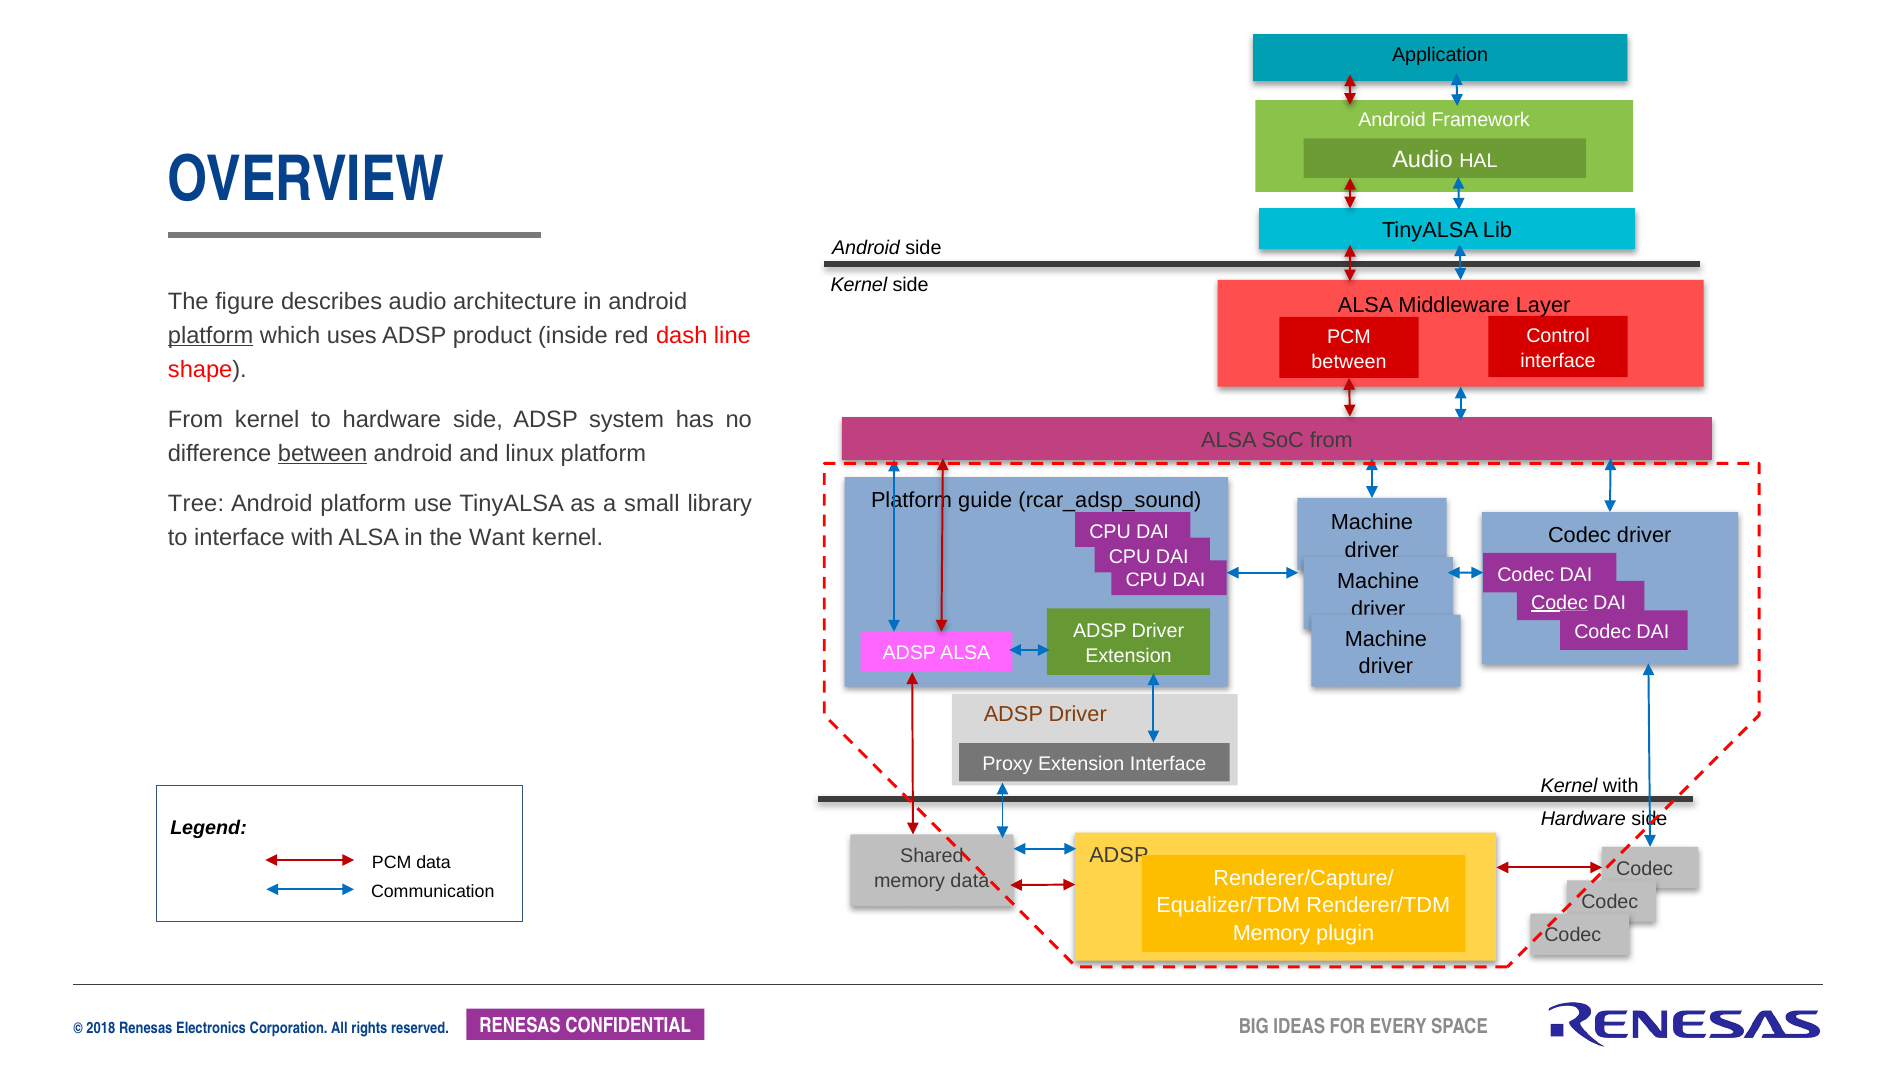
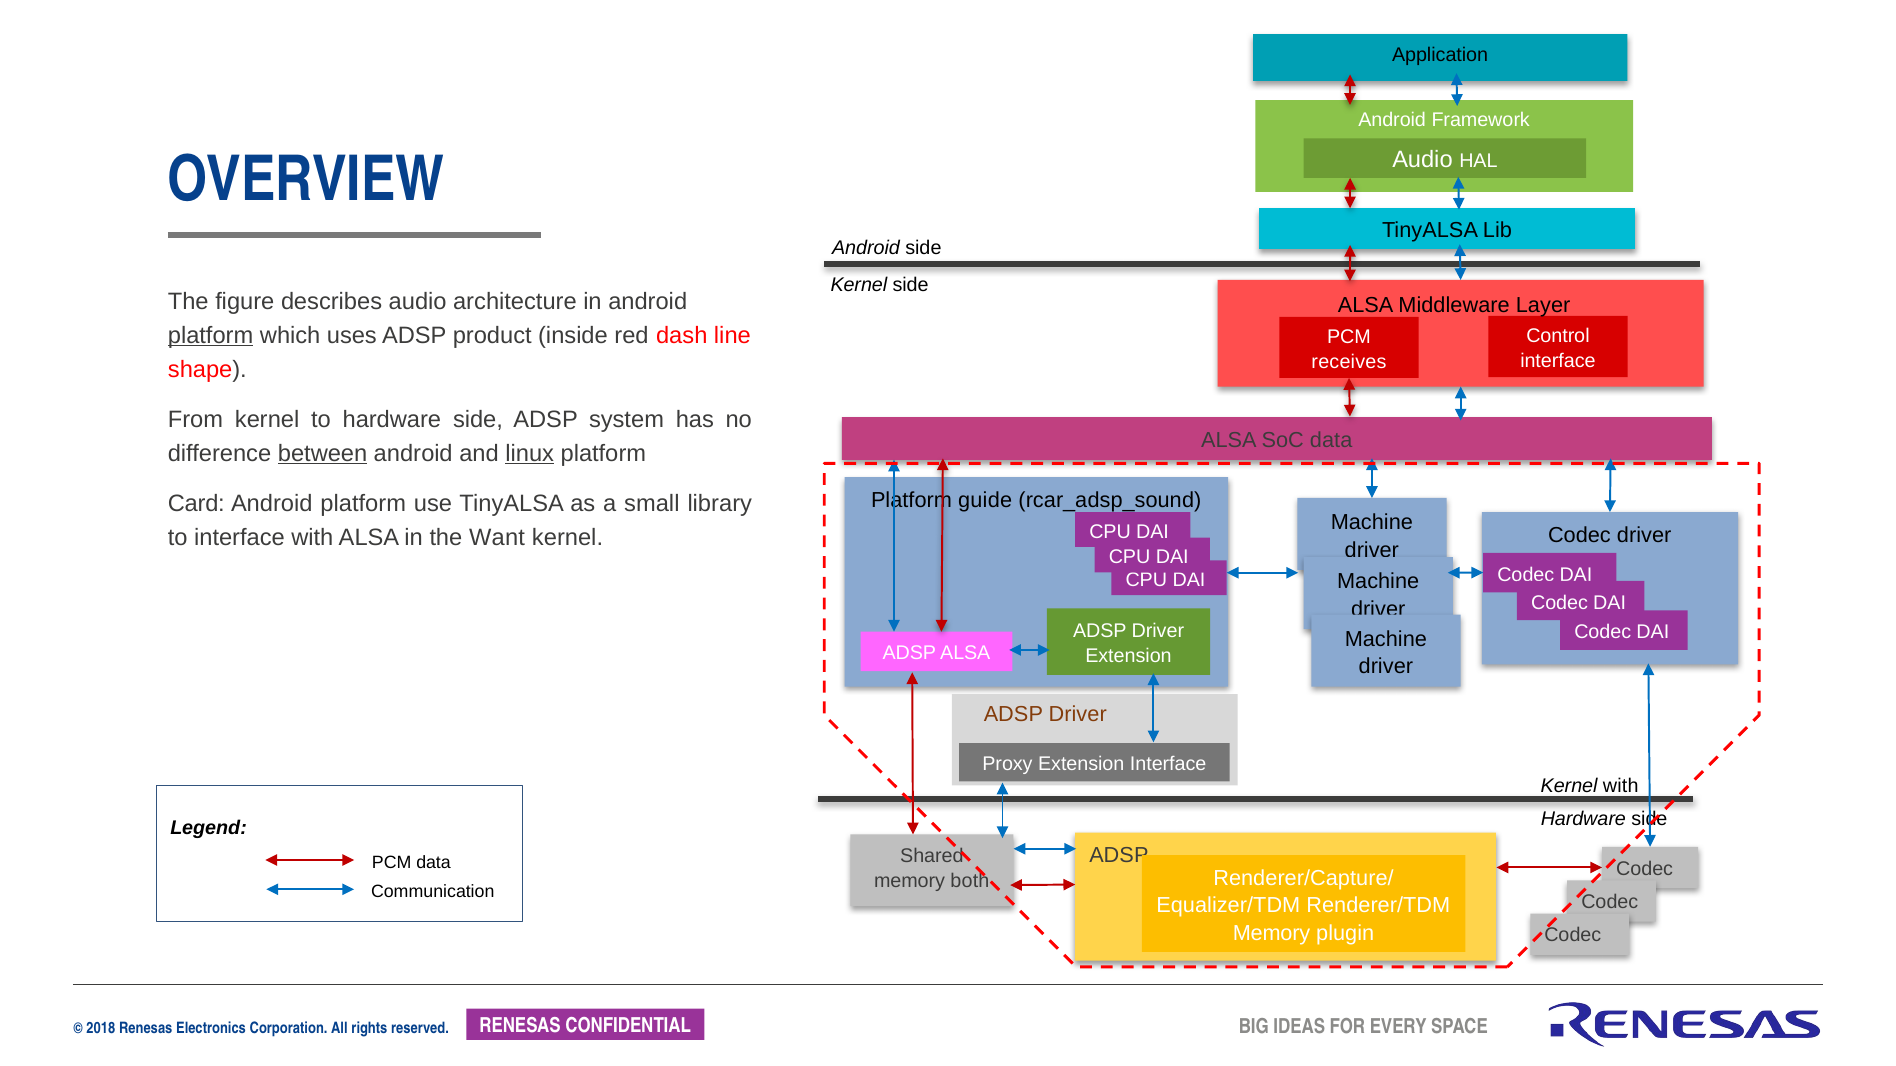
between at (1349, 362): between -> receives
SoC from: from -> data
linux underline: none -> present
Tree: Tree -> Card
Codec at (1559, 603) underline: present -> none
memory data: data -> both
